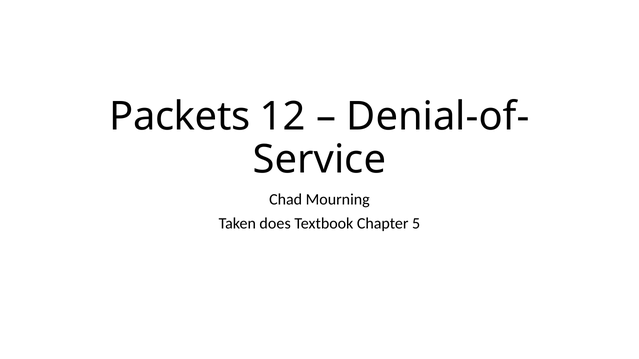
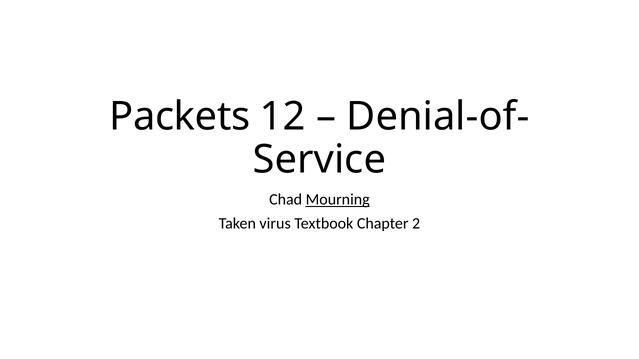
Mourning underline: none -> present
does: does -> virus
5: 5 -> 2
